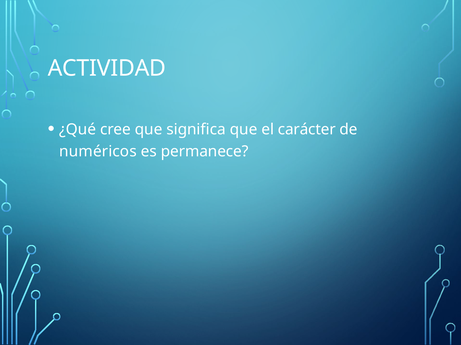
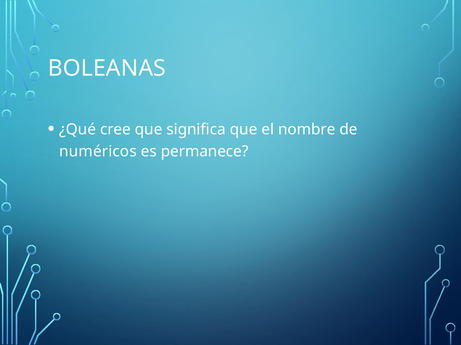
ACTIVIDAD: ACTIVIDAD -> BOLEANAS
carácter: carácter -> nombre
